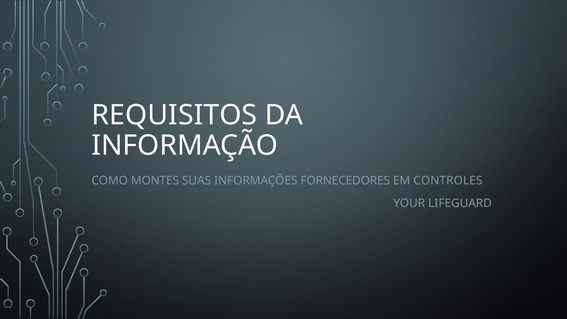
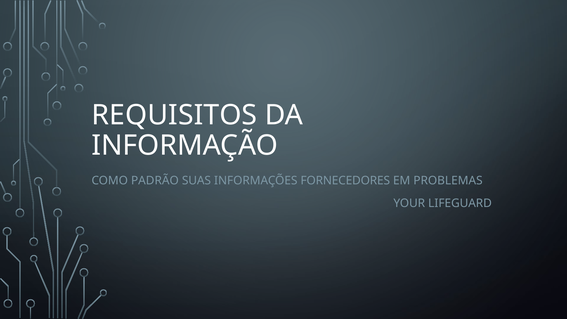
MONTES: MONTES -> PADRÃO
CONTROLES: CONTROLES -> PROBLEMAS
